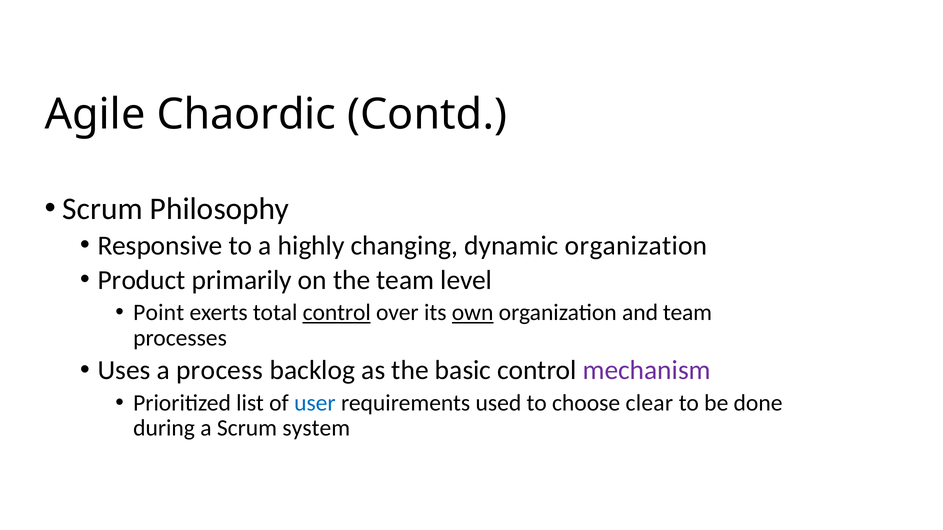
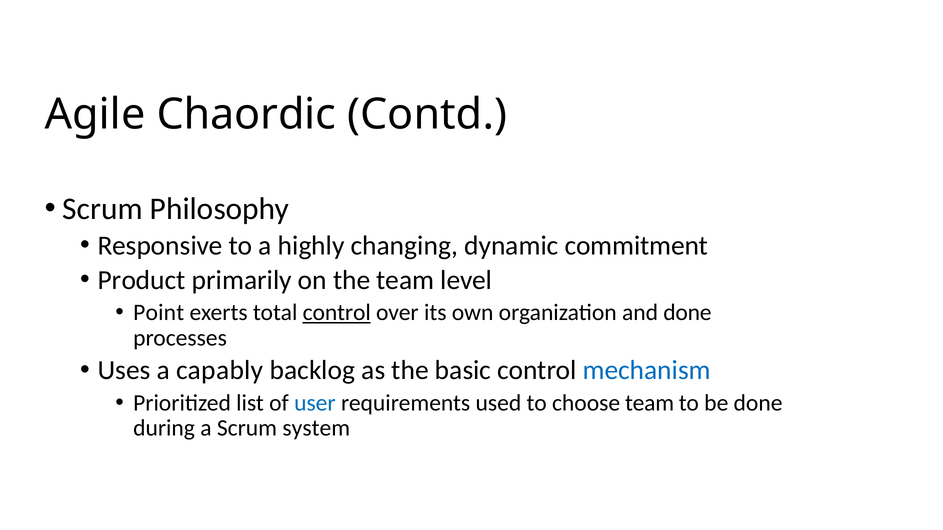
dynamic organization: organization -> commitment
own underline: present -> none
and team: team -> done
process: process -> capably
mechanism colour: purple -> blue
choose clear: clear -> team
